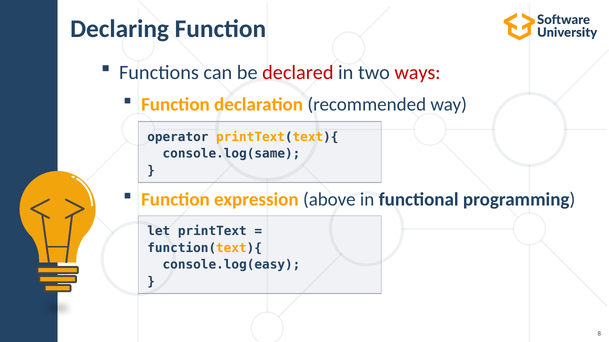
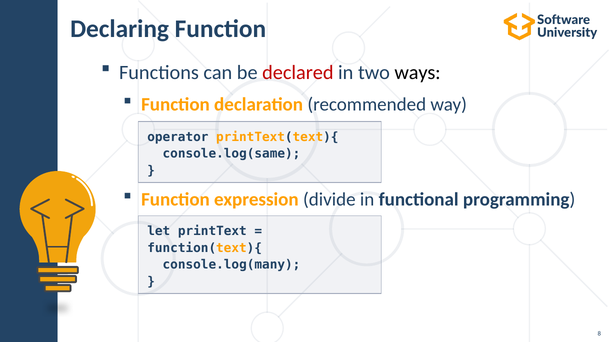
ways colour: red -> black
above: above -> divide
console.log(easy: console.log(easy -> console.log(many
